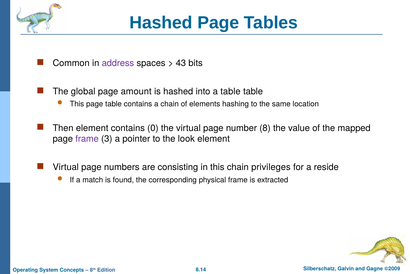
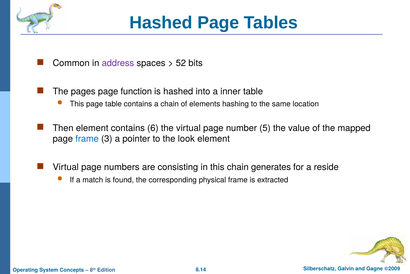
43: 43 -> 52
global: global -> pages
amount: amount -> function
a table: table -> inner
0: 0 -> 6
8: 8 -> 5
frame at (87, 139) colour: purple -> blue
privileges: privileges -> generates
